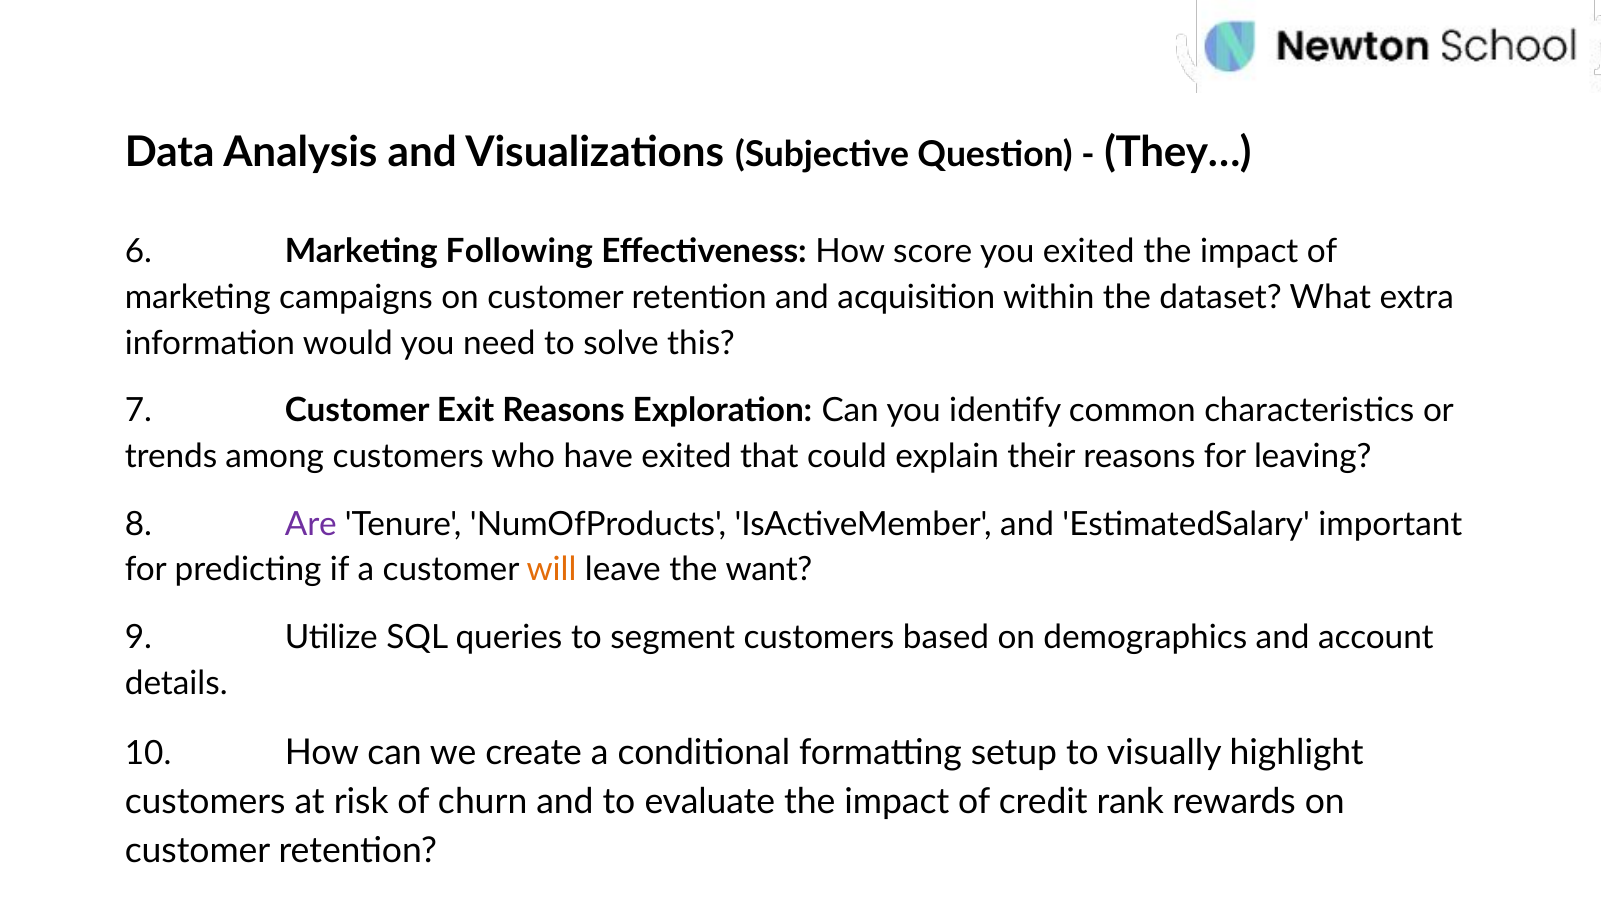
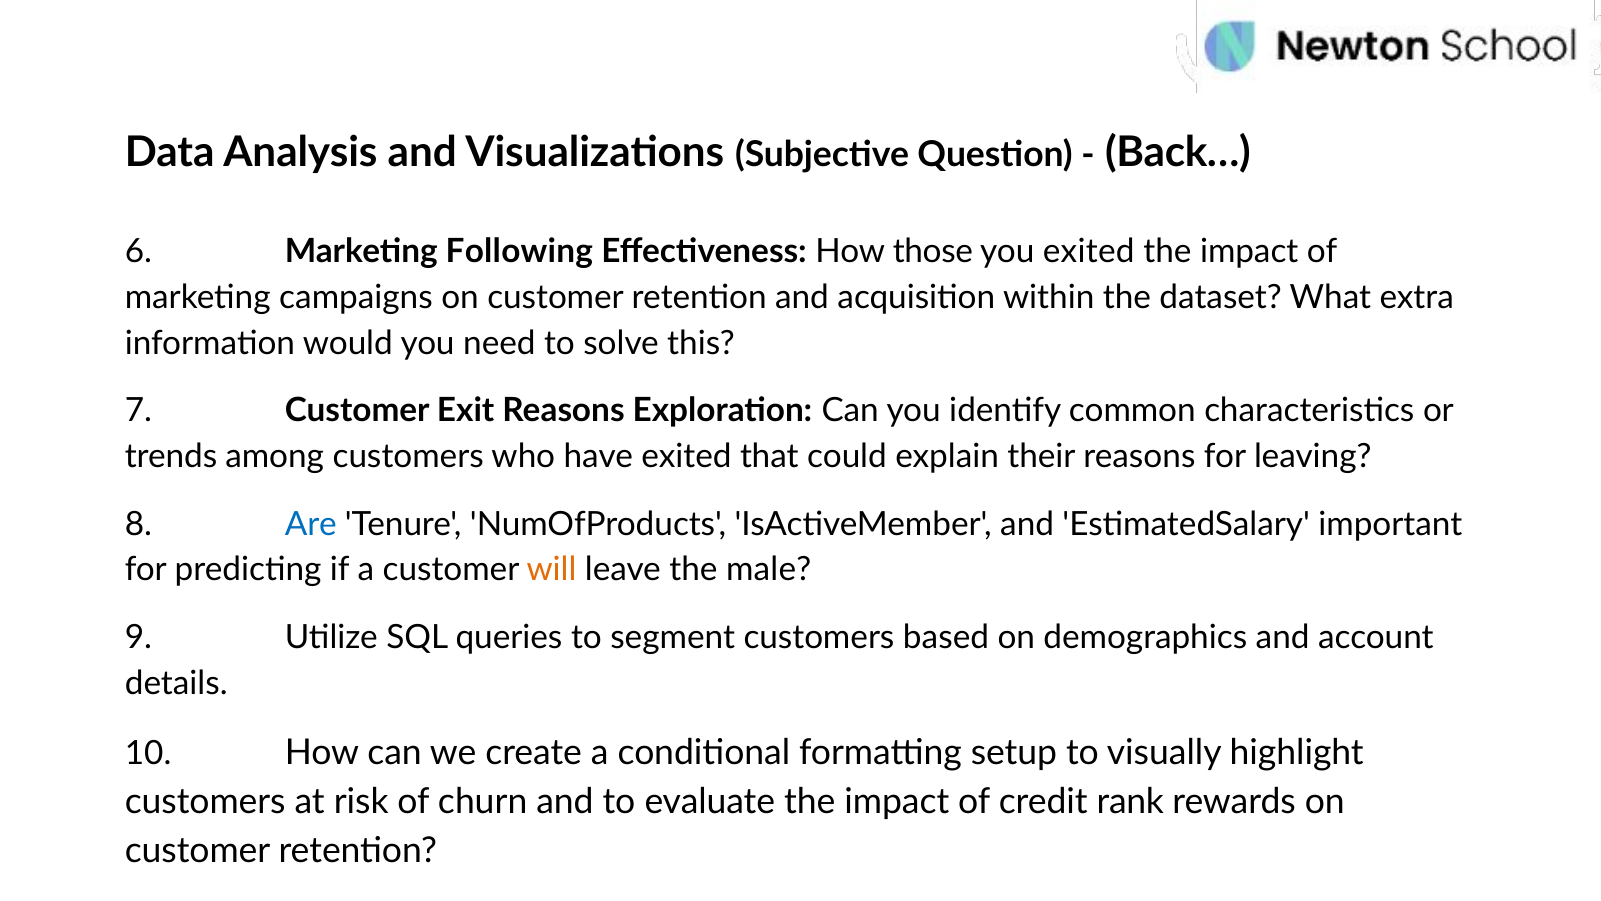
They…: They… -> Back…
score: score -> those
Are colour: purple -> blue
want: want -> male
